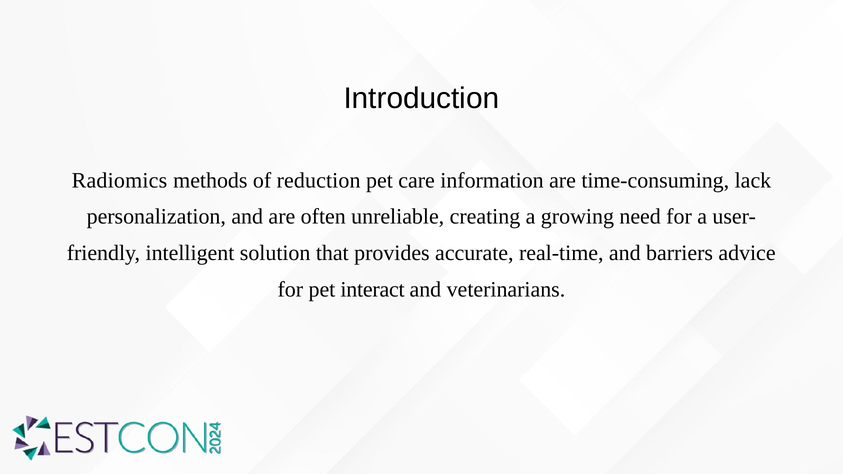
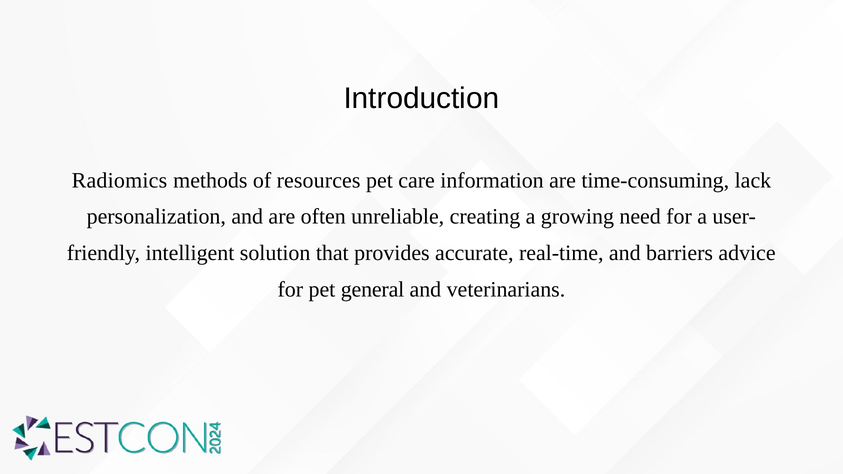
reduction: reduction -> resources
interact: interact -> general
